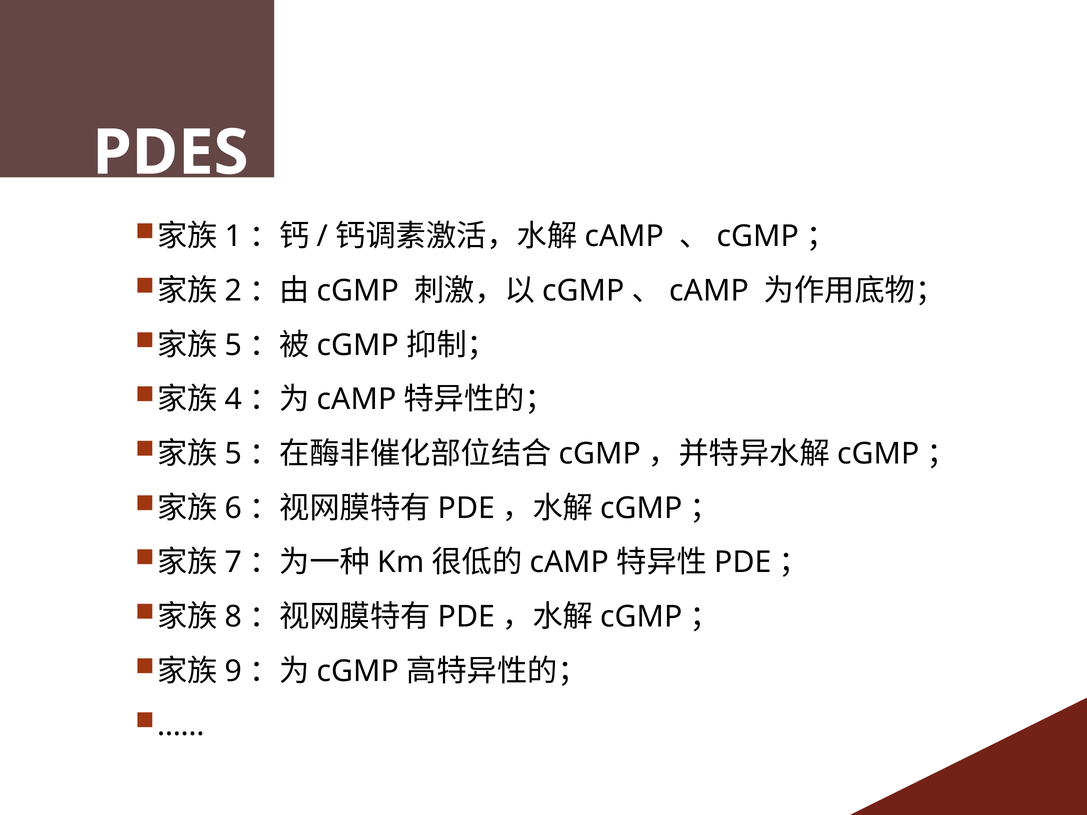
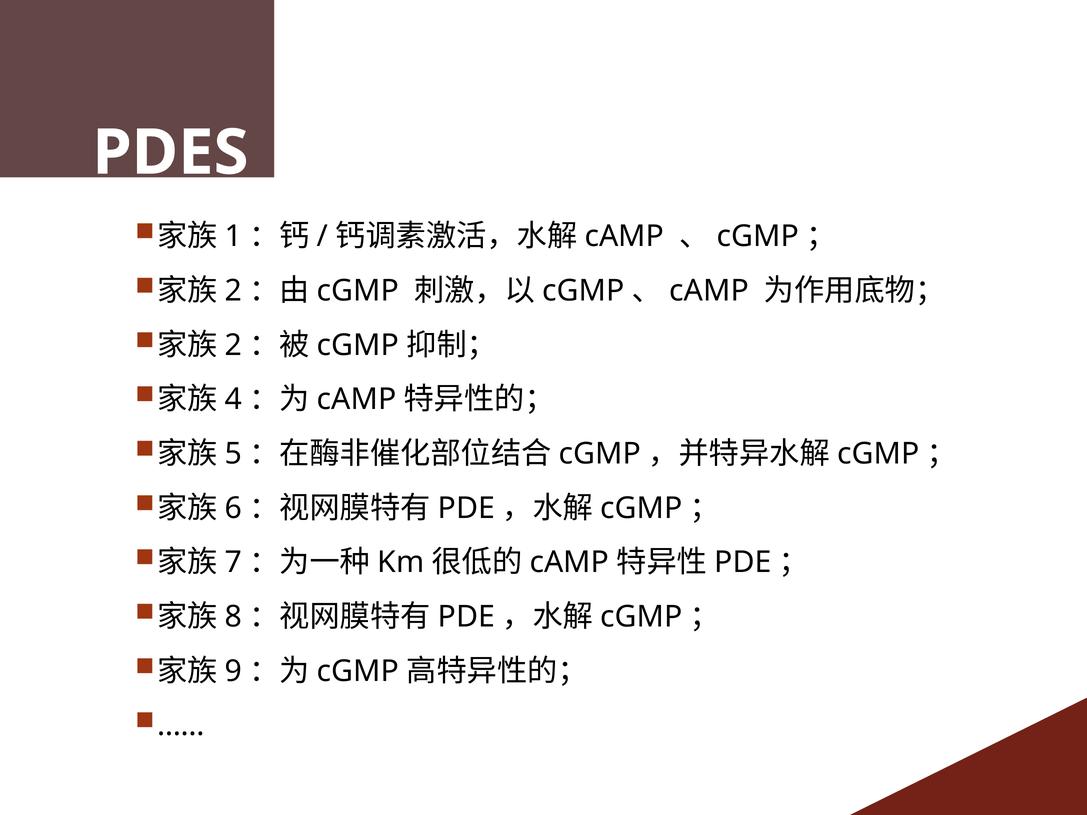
5 at (233, 345): 5 -> 2
